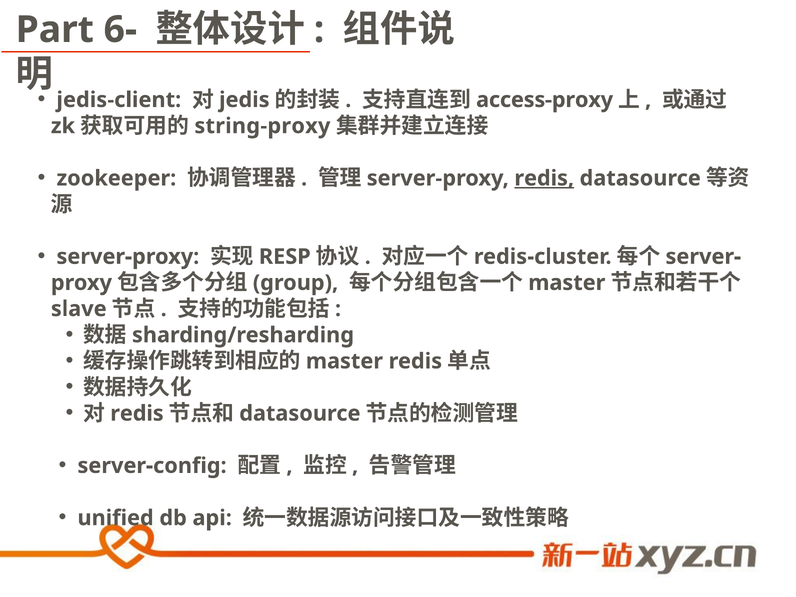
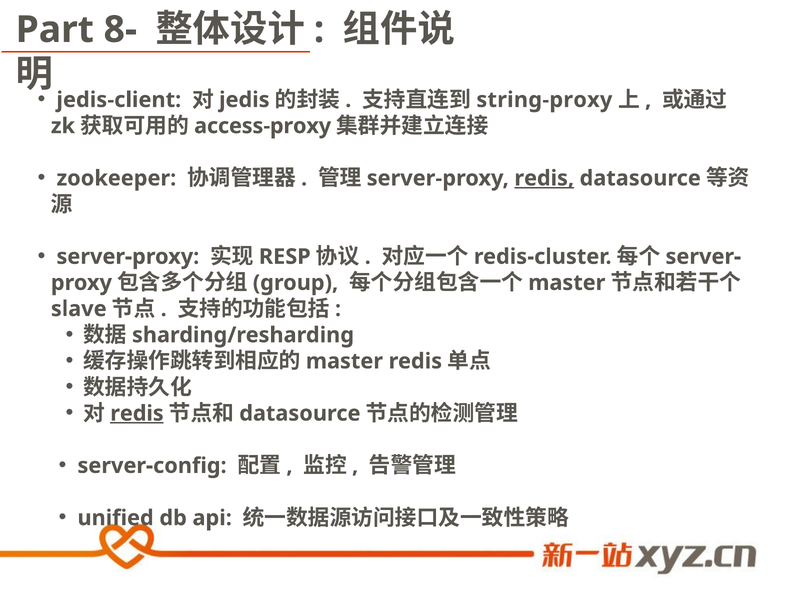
6-: 6- -> 8-
access-proxy: access-proxy -> string-proxy
string-proxy: string-proxy -> access-proxy
redis at (137, 413) underline: none -> present
